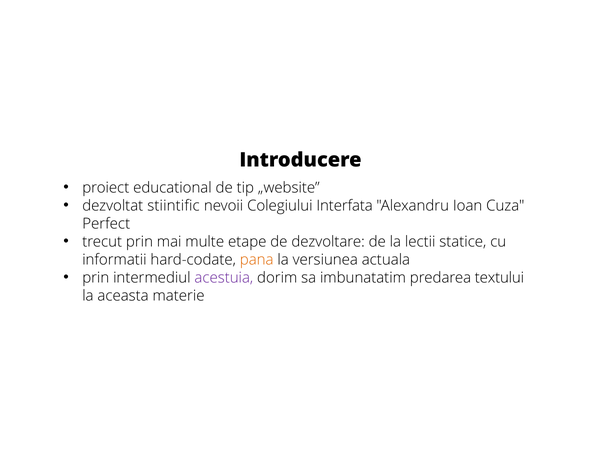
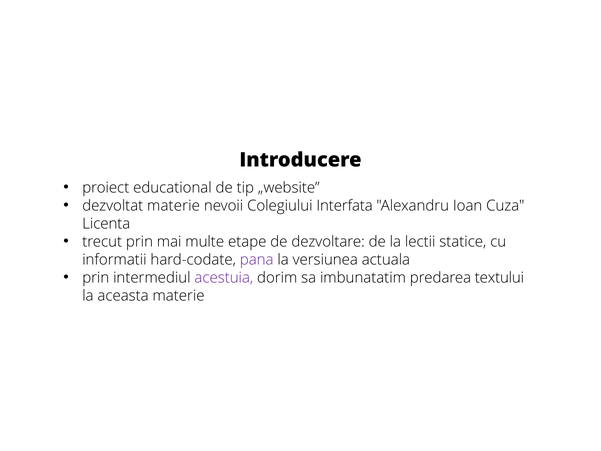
dezvoltat stiintific: stiintific -> materie
Perfect: Perfect -> Licenta
pana colour: orange -> purple
